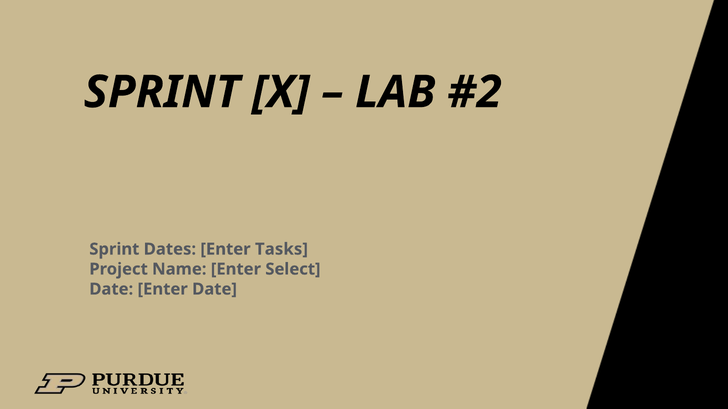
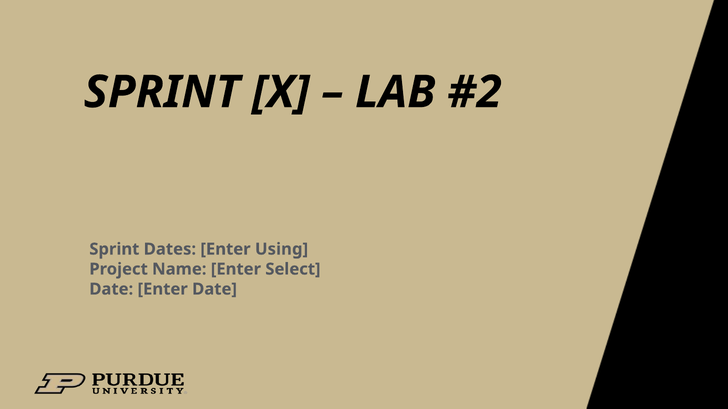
Tasks: Tasks -> Using
